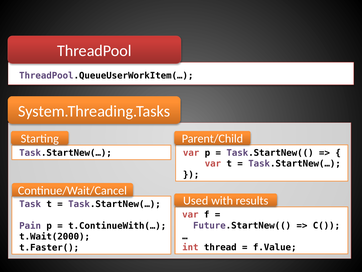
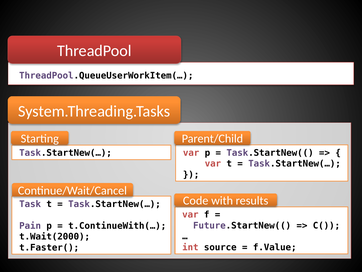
Used: Used -> Code
thread: thread -> source
